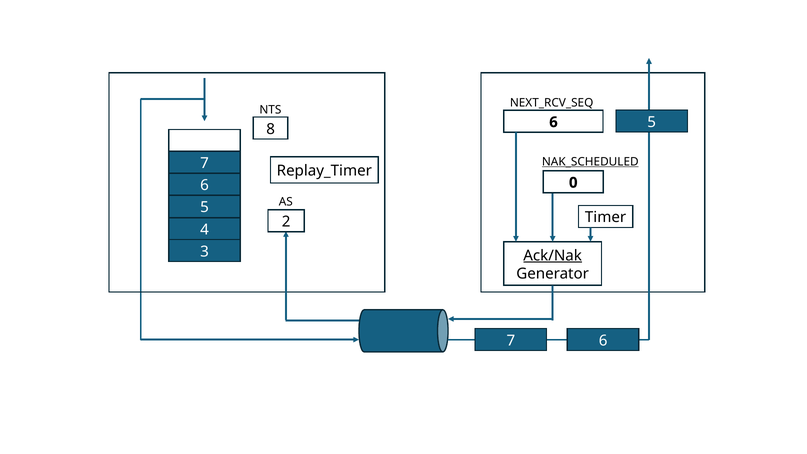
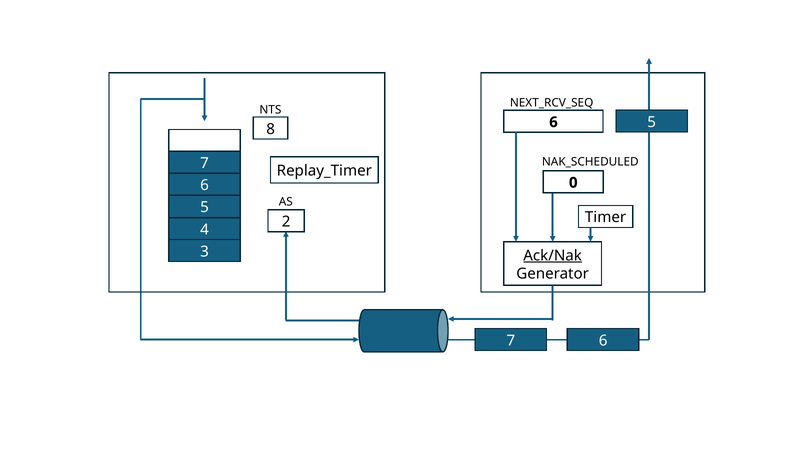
NAK_SCHEDULED underline: present -> none
